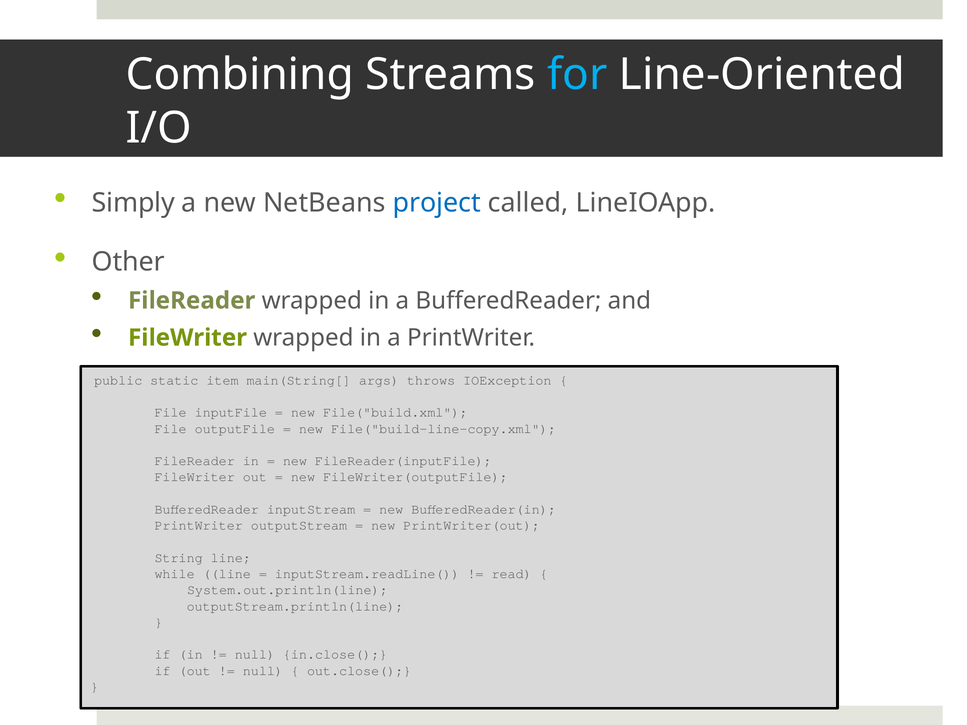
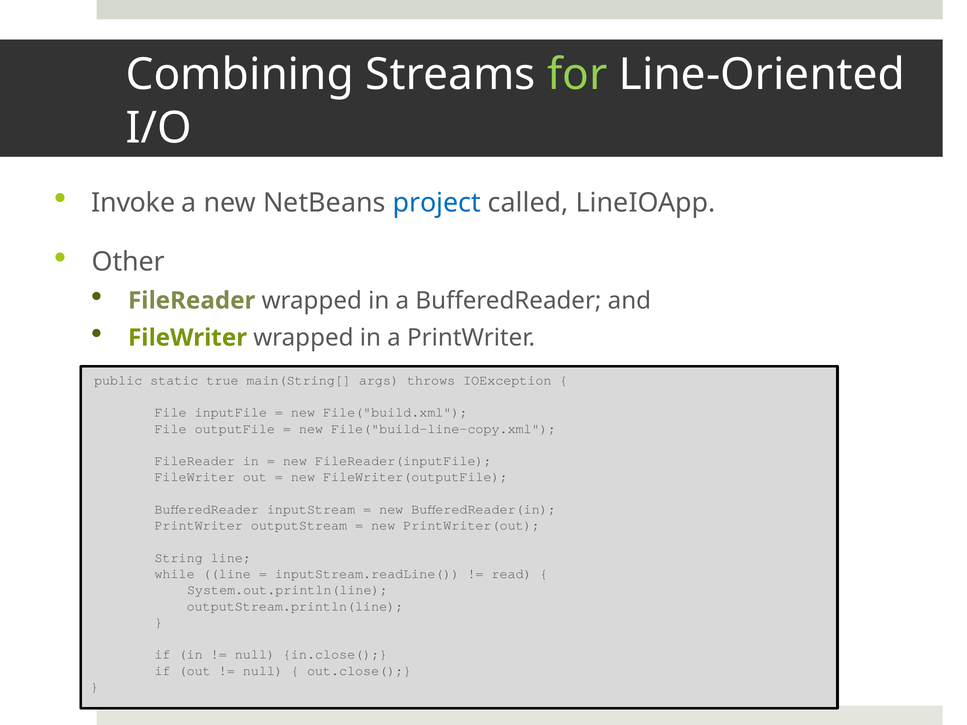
for colour: light blue -> light green
Simply: Simply -> Invoke
item: item -> true
